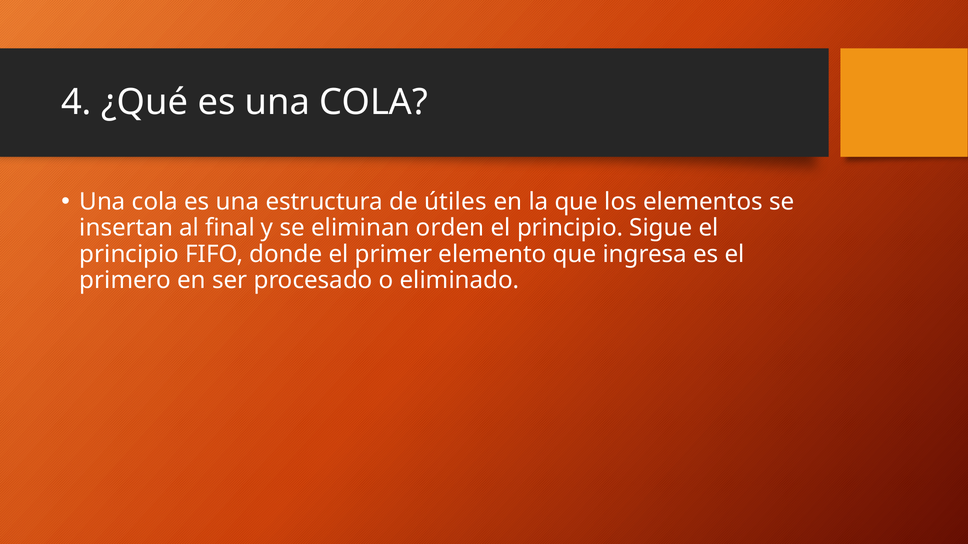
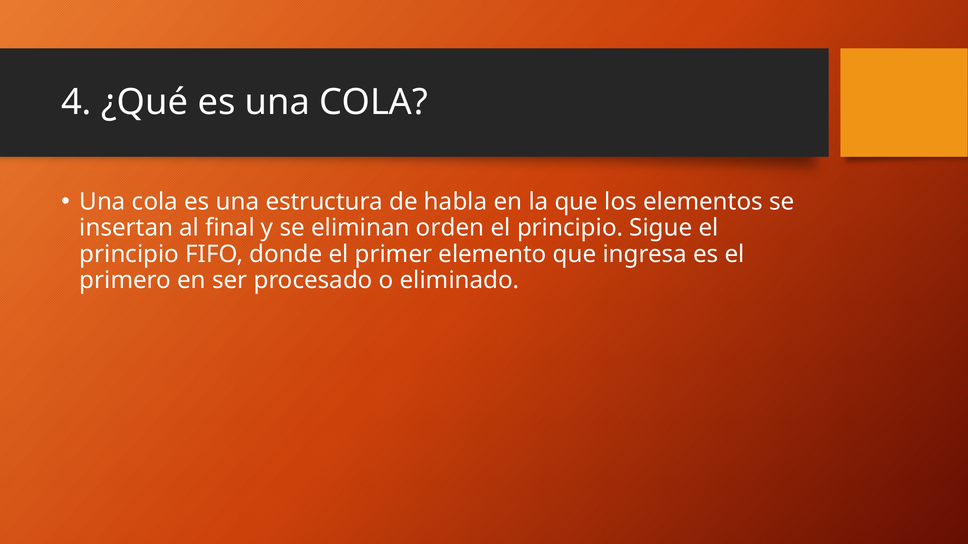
útiles: útiles -> habla
